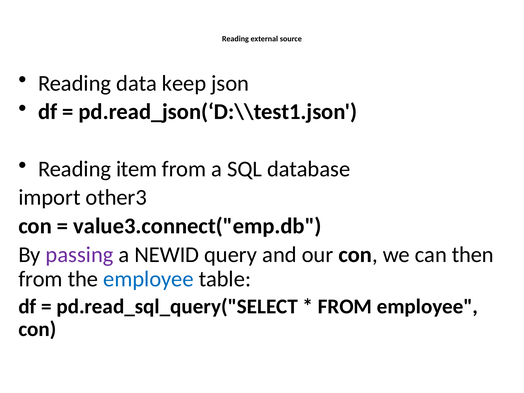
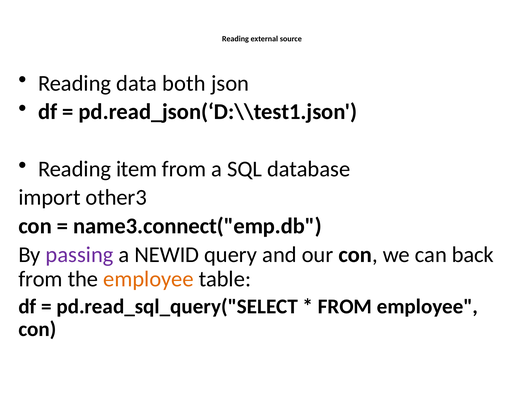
keep: keep -> both
value3.connect("emp.db: value3.connect("emp.db -> name3.connect("emp.db
then: then -> back
employee at (149, 279) colour: blue -> orange
